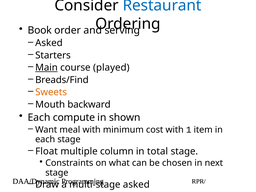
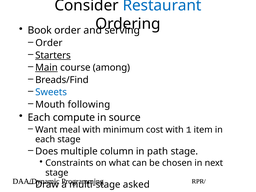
Asked at (49, 43): Asked -> Order
Starters underline: none -> present
played: played -> among
Sweets colour: orange -> blue
backward: backward -> following
shown: shown -> source
Float: Float -> Does
total: total -> path
